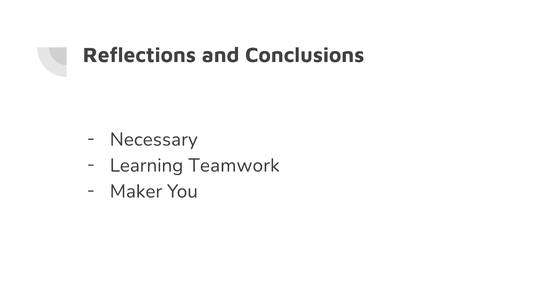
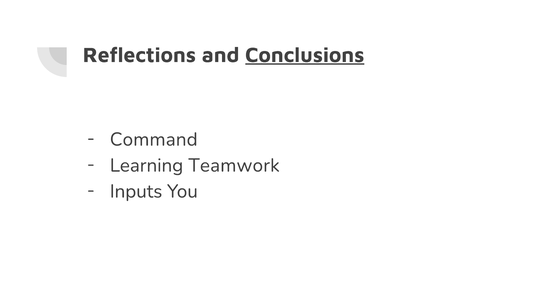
Conclusions underline: none -> present
Necessary: Necessary -> Command
Maker: Maker -> Inputs
